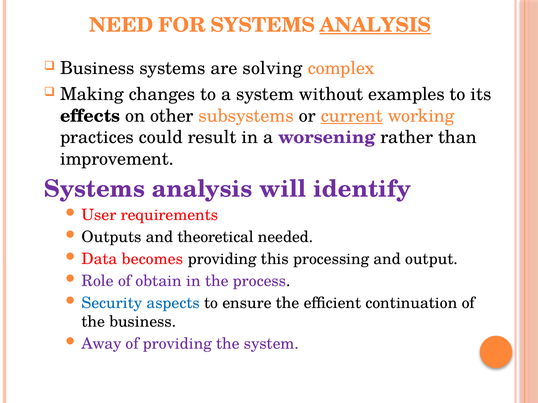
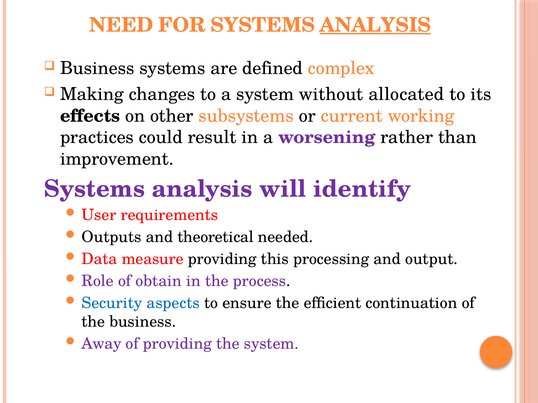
solving: solving -> defined
examples: examples -> allocated
current underline: present -> none
becomes: becomes -> measure
